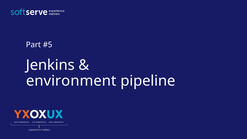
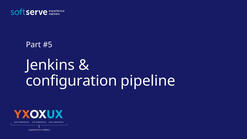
environment: environment -> configuration
